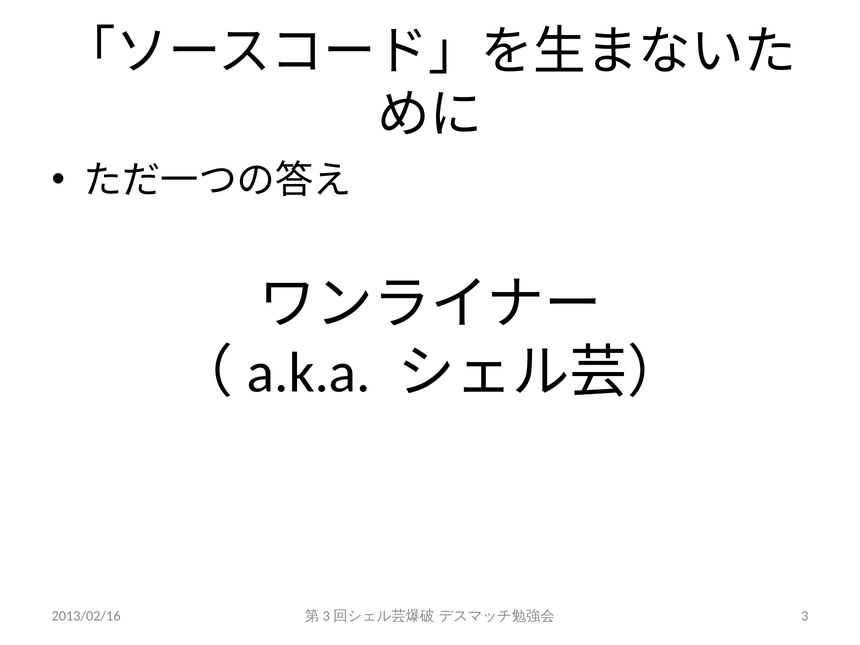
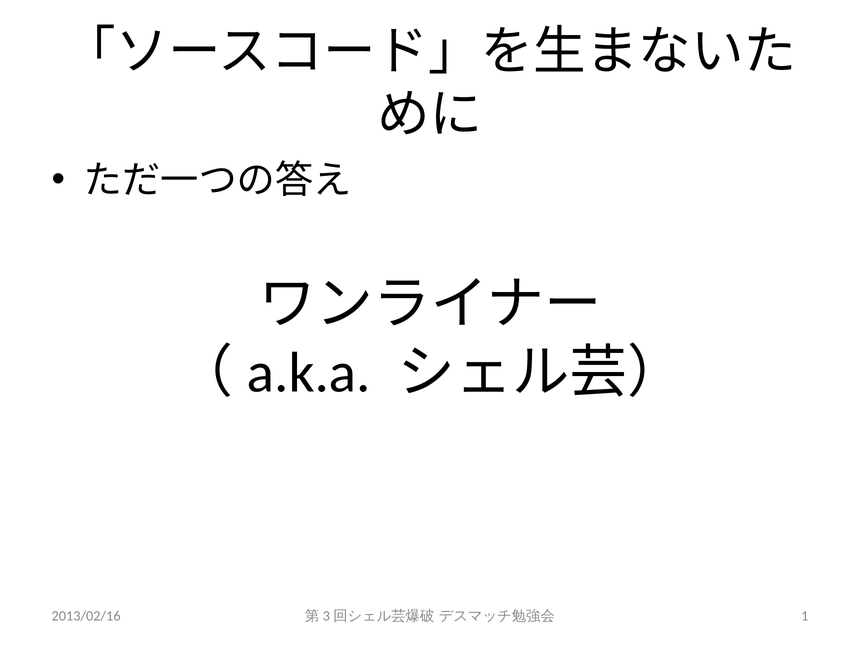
3: 3 -> 1
